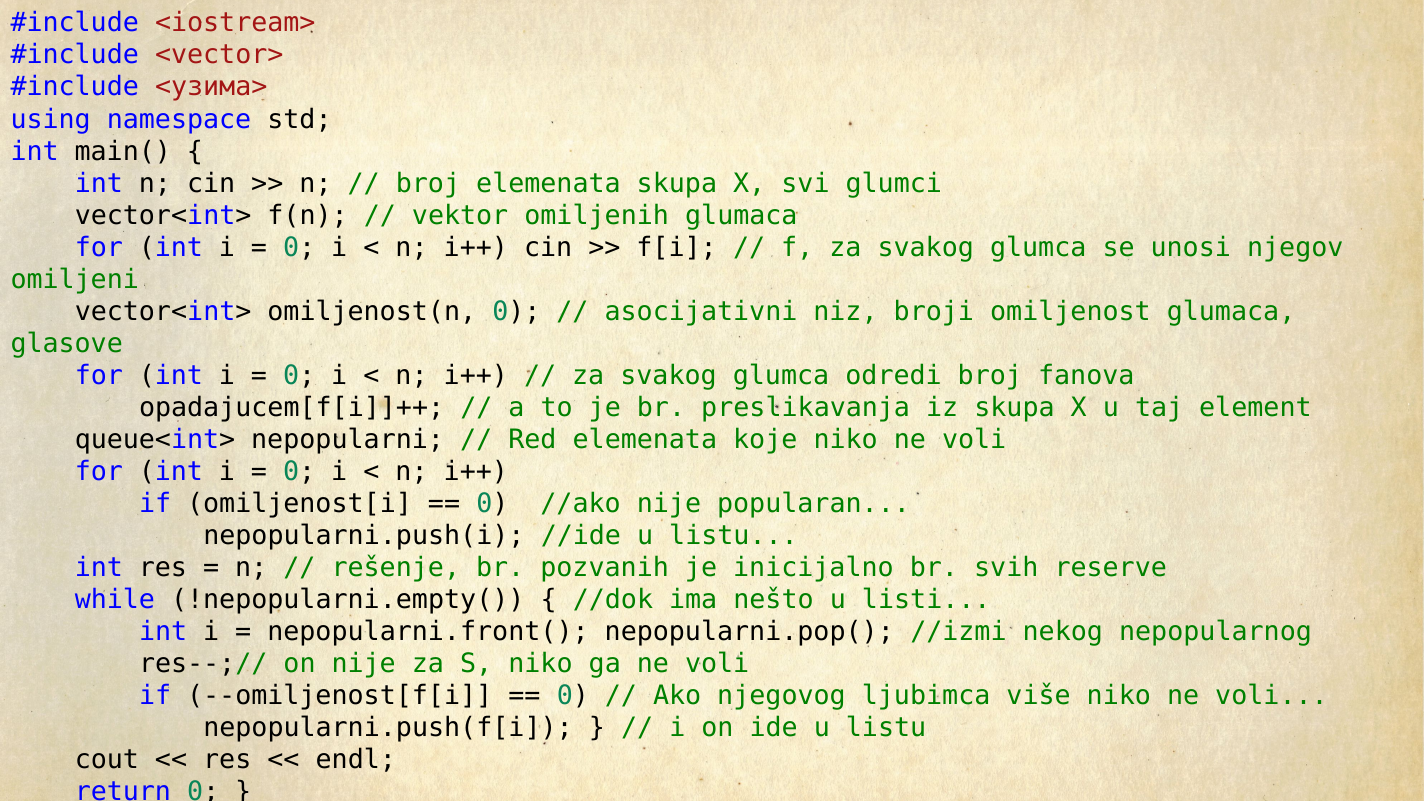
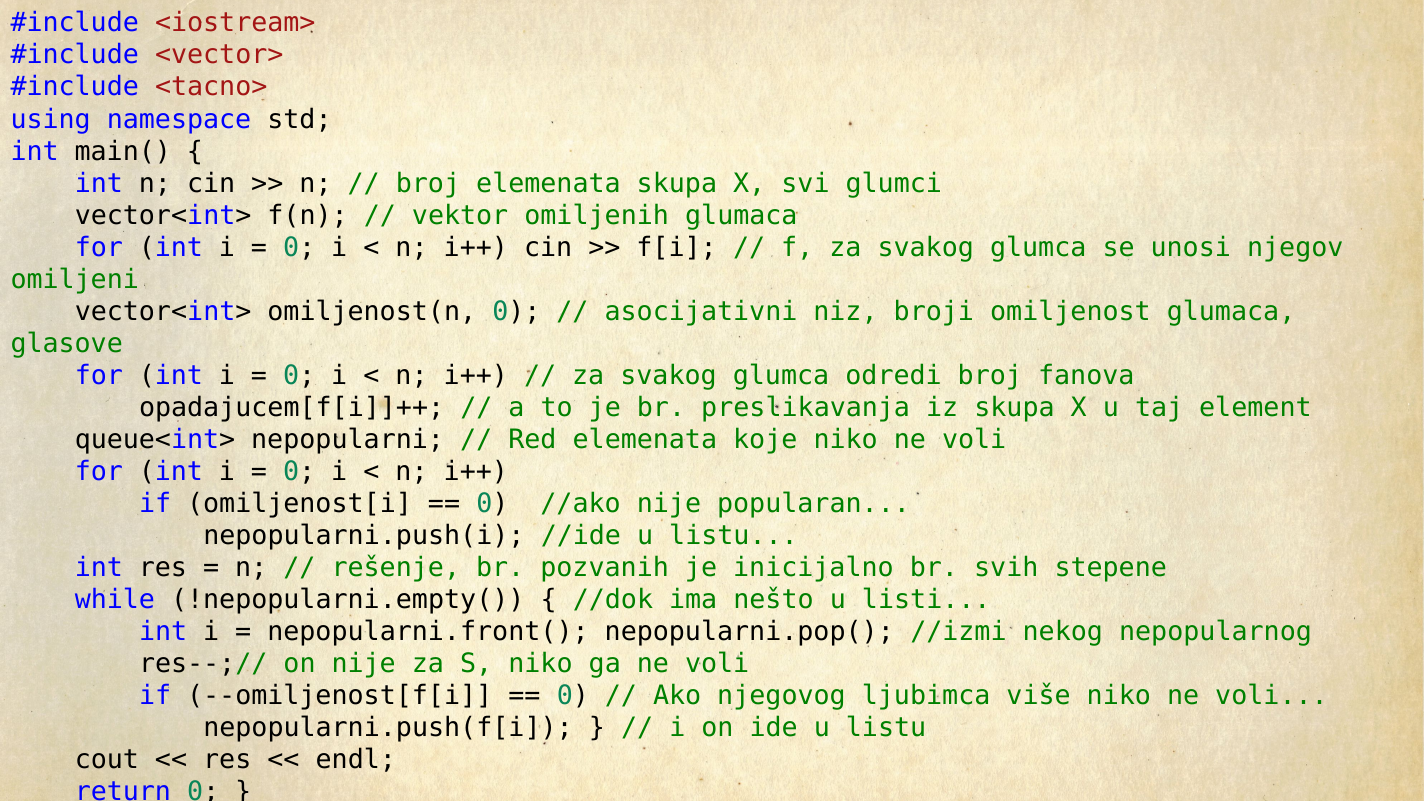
<узима>: <узима> -> <tacno>
reserve: reserve -> stepene
